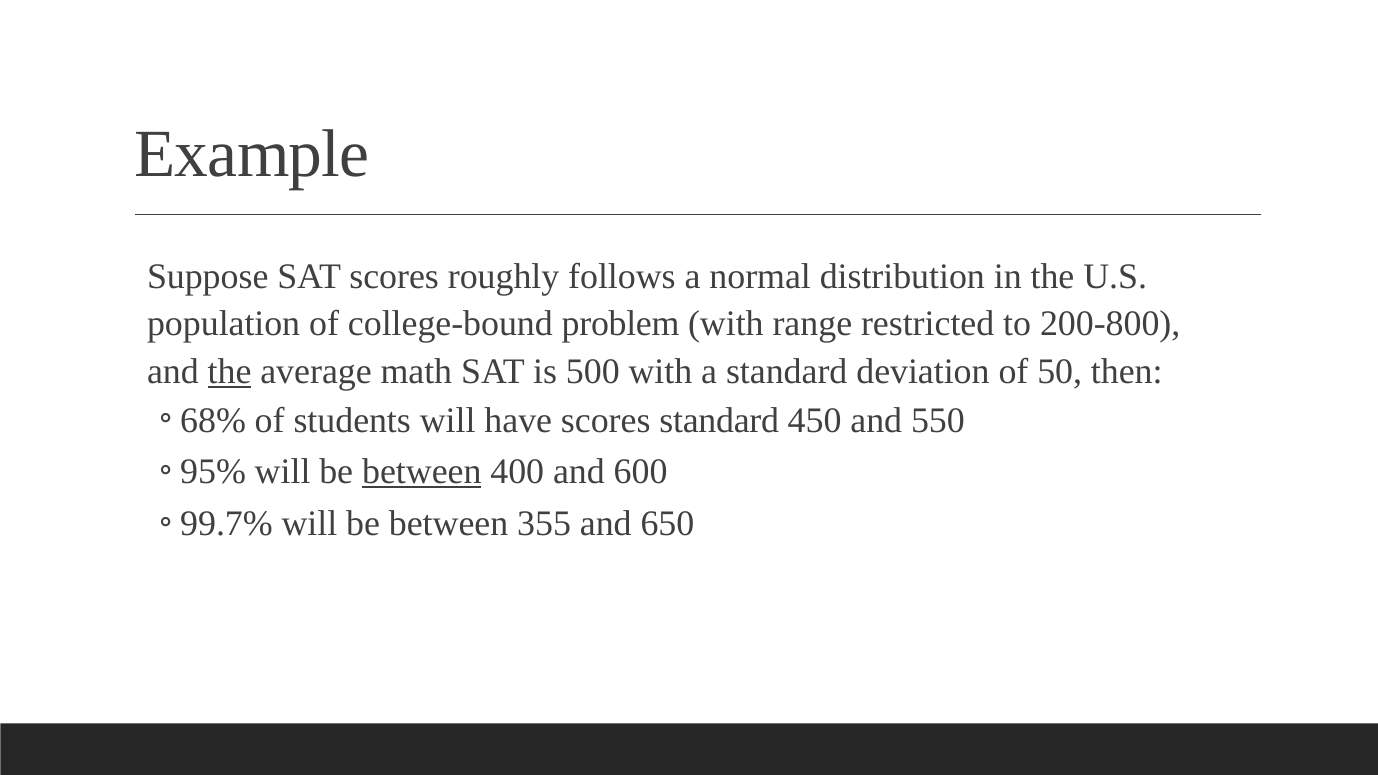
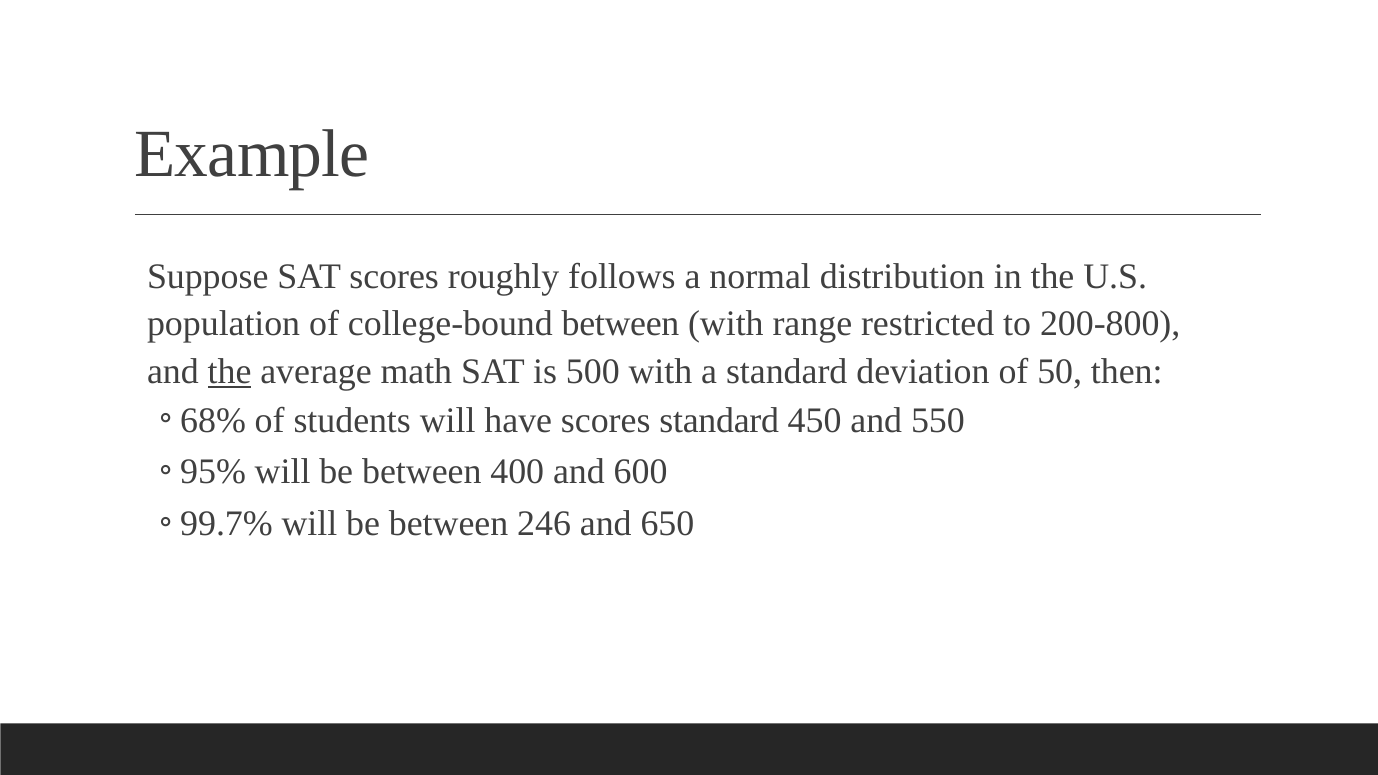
college-bound problem: problem -> between
between at (422, 472) underline: present -> none
355: 355 -> 246
